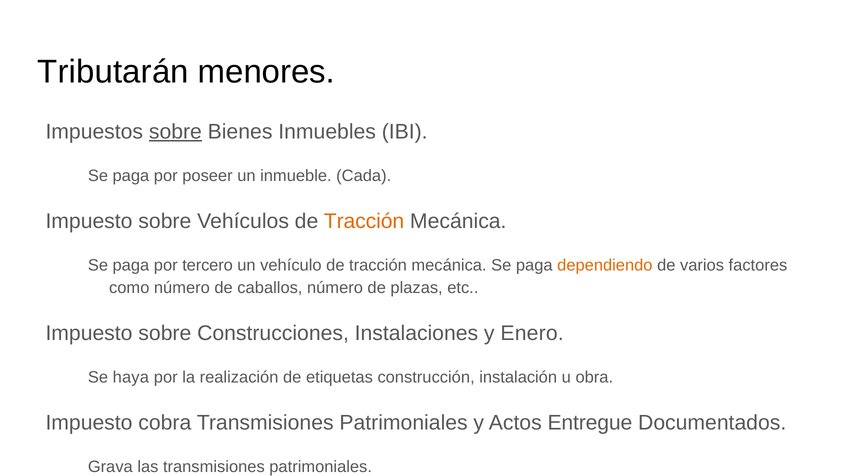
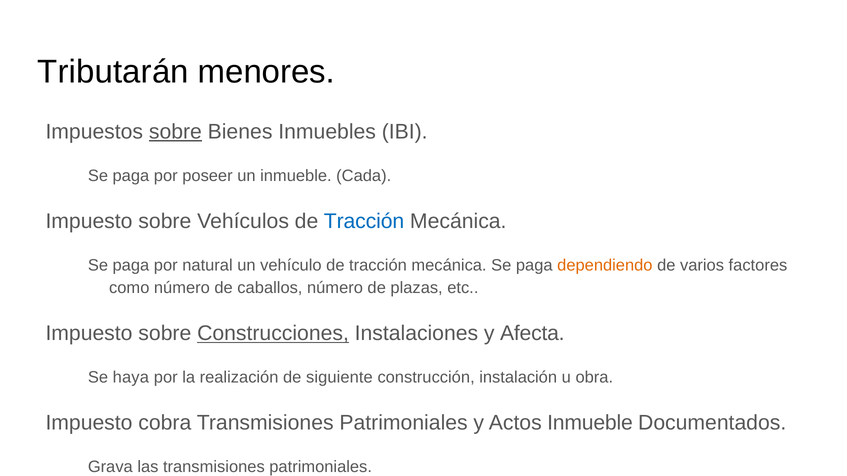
Tracción at (364, 221) colour: orange -> blue
tercero: tercero -> natural
Construcciones underline: none -> present
Enero: Enero -> Afecta
etiquetas: etiquetas -> siguiente
Actos Entregue: Entregue -> Inmueble
